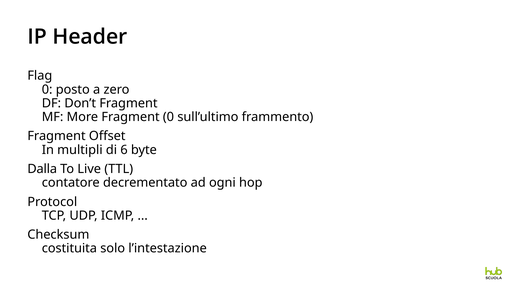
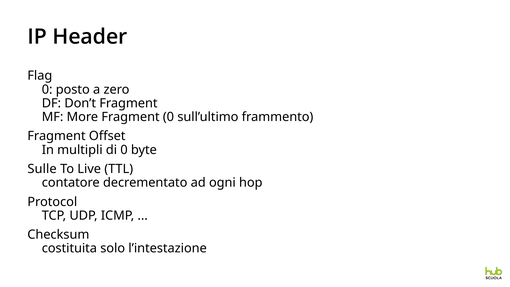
di 6: 6 -> 0
Dalla: Dalla -> Sulle
